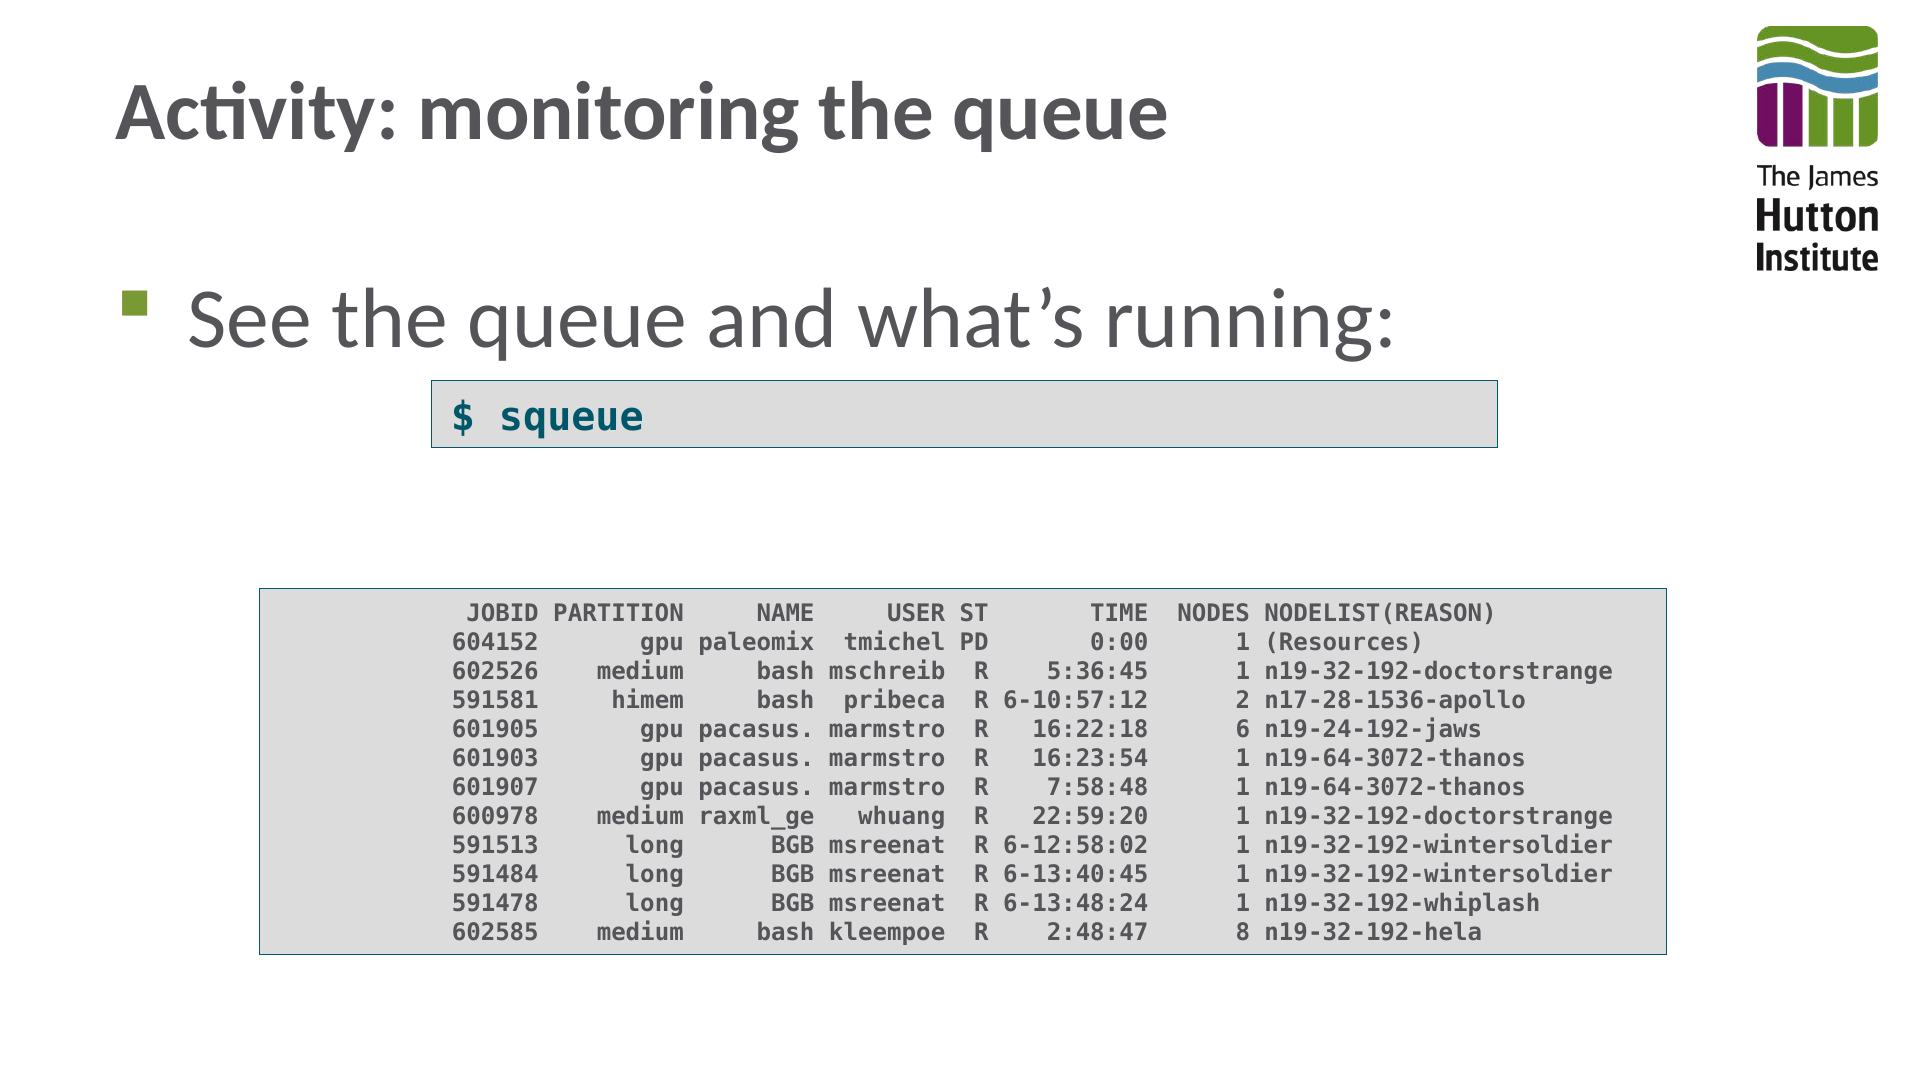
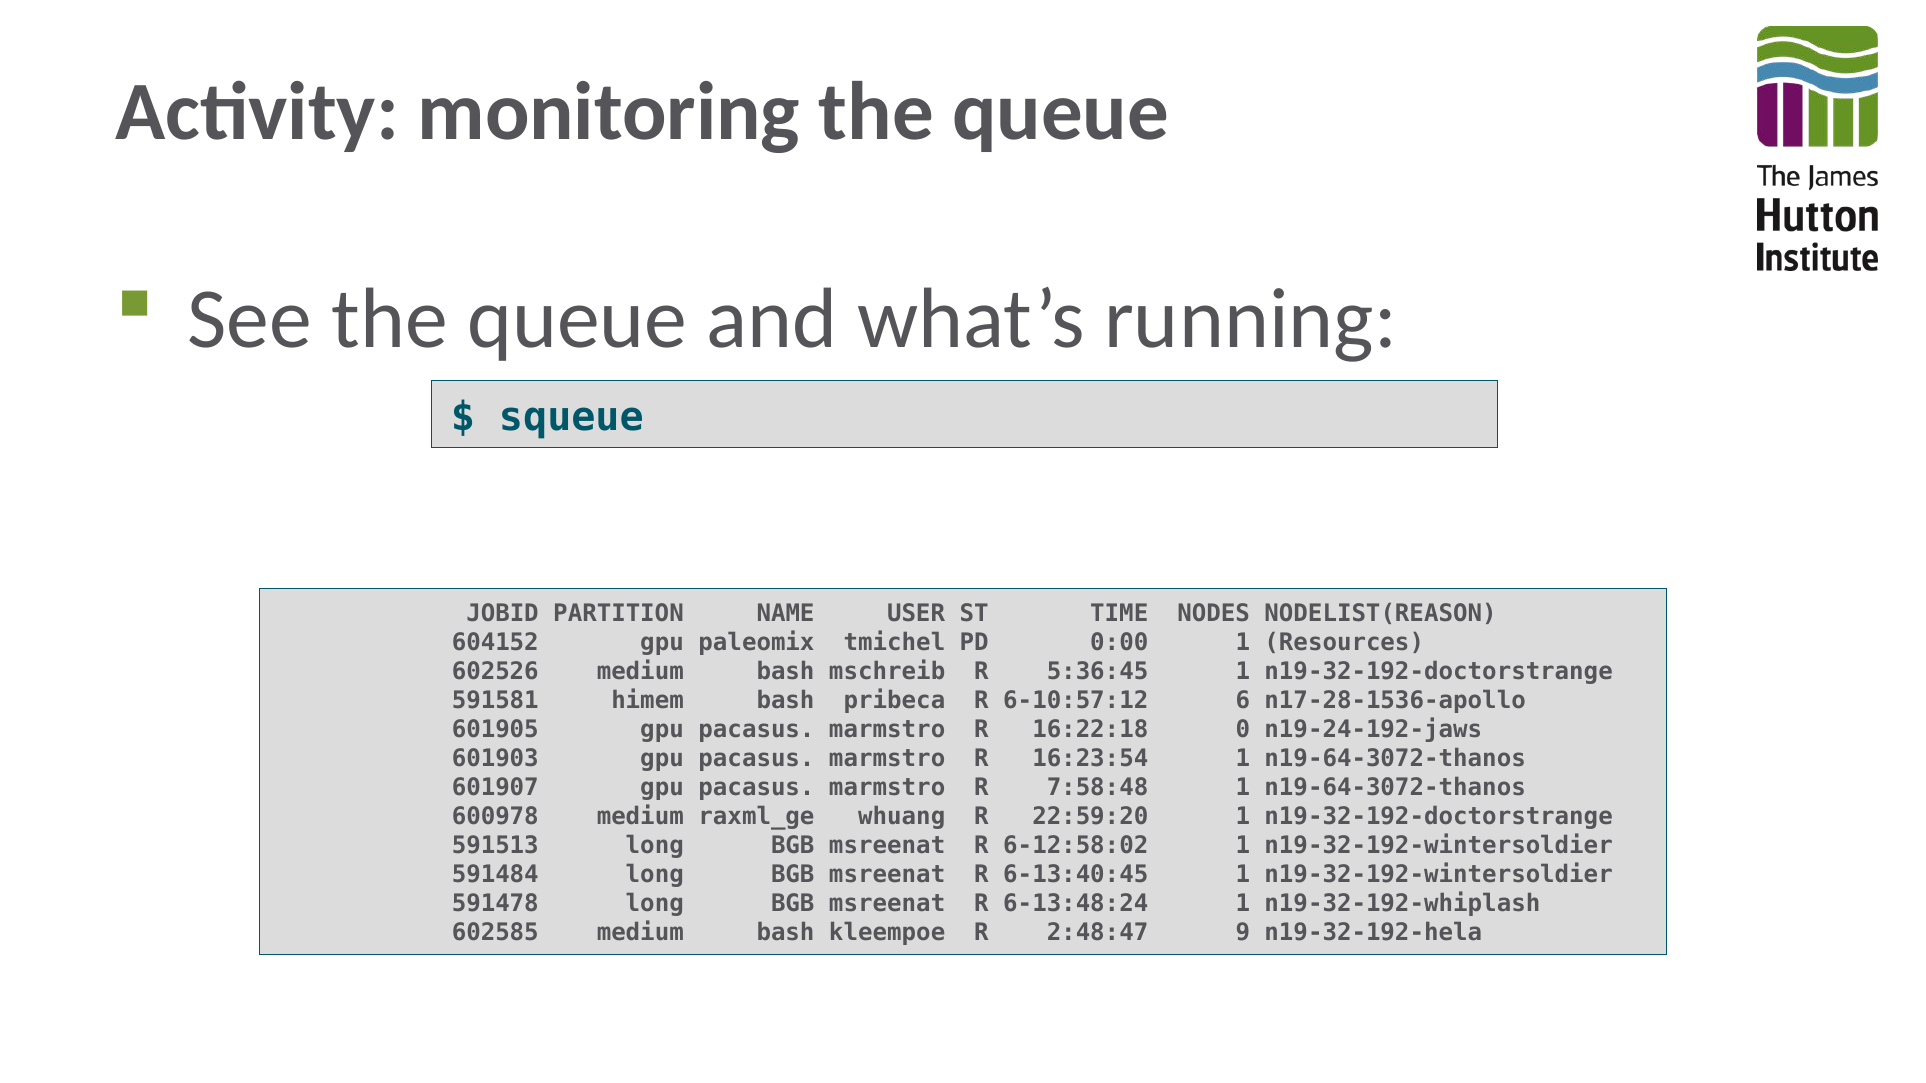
2: 2 -> 6
6: 6 -> 0
8: 8 -> 9
